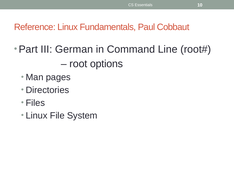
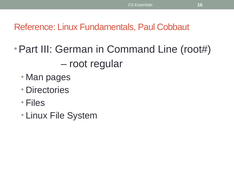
options: options -> regular
